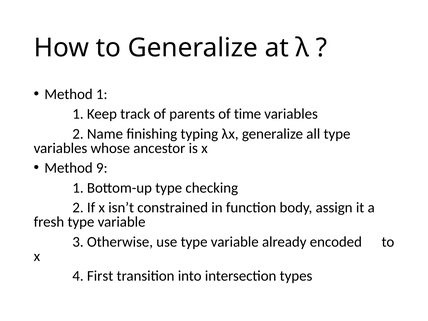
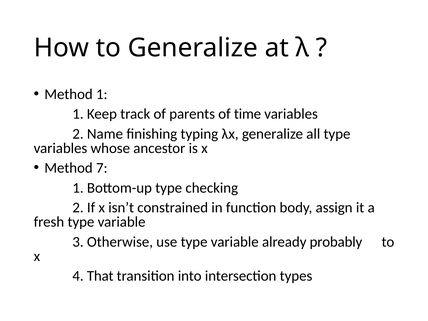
9: 9 -> 7
encoded: encoded -> probably
First: First -> That
